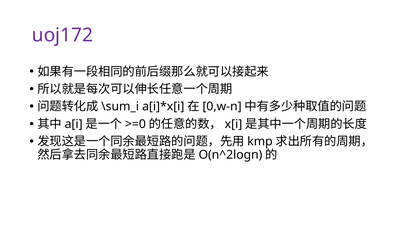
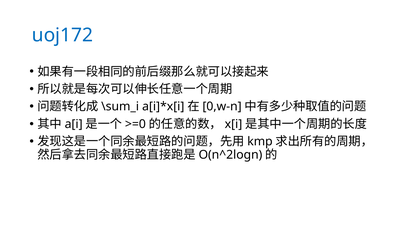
uoj172 colour: purple -> blue
